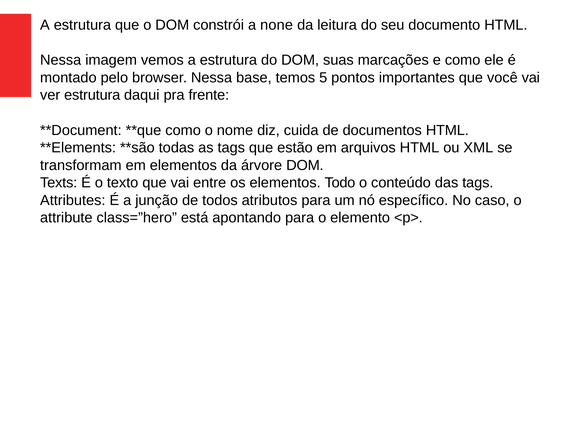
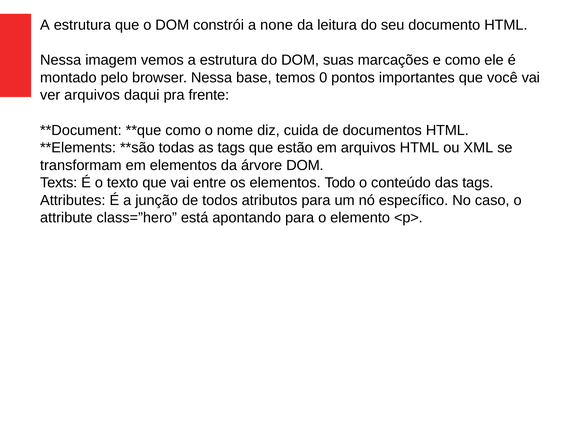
5: 5 -> 0
ver estrutura: estrutura -> arquivos
